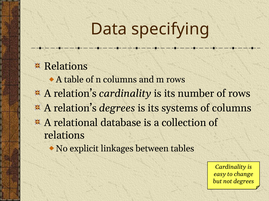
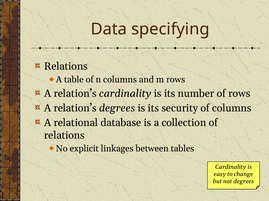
systems: systems -> security
